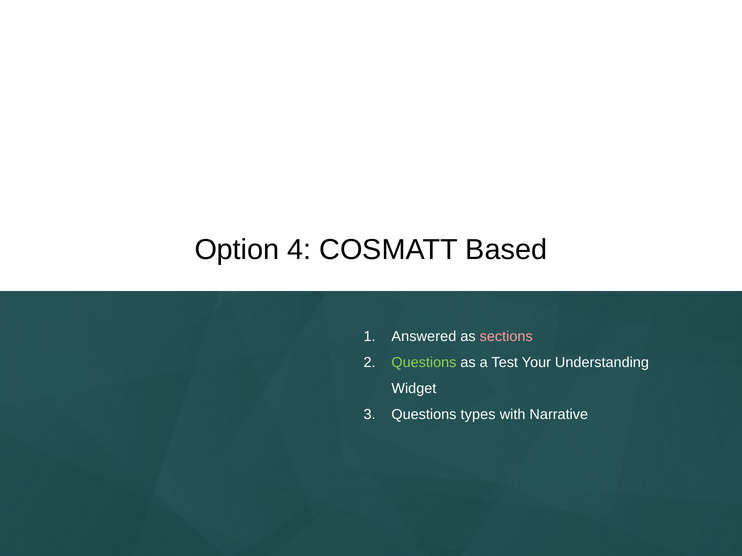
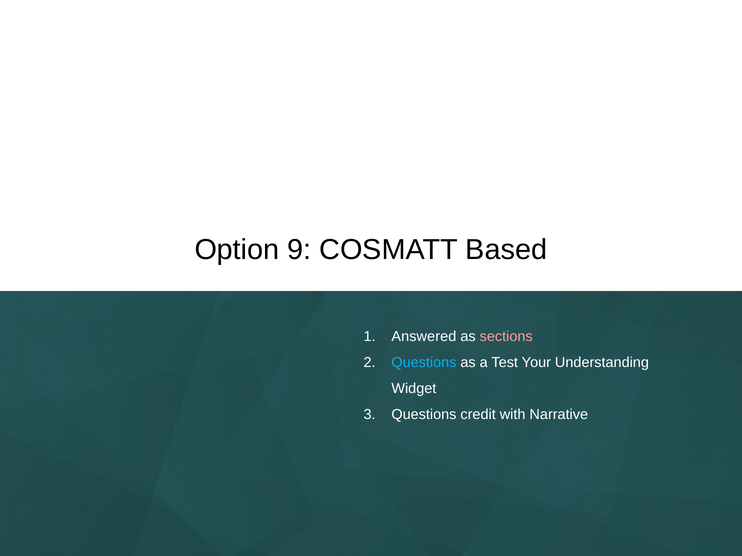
4: 4 -> 9
Questions at (424, 363) colour: light green -> light blue
types: types -> credit
